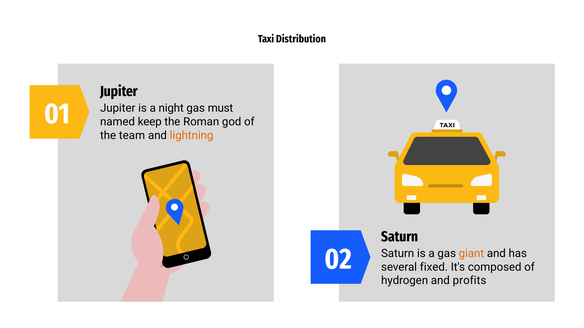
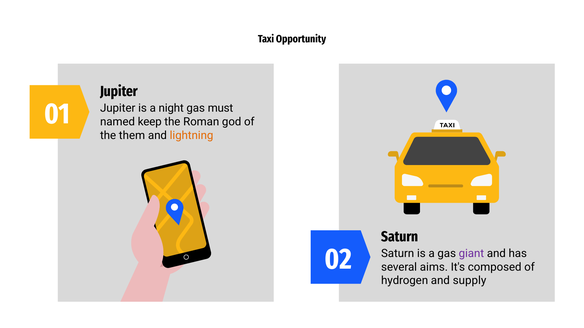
Distribution: Distribution -> Opportunity
team: team -> them
giant colour: orange -> purple
fixed: fixed -> aims
profits: profits -> supply
